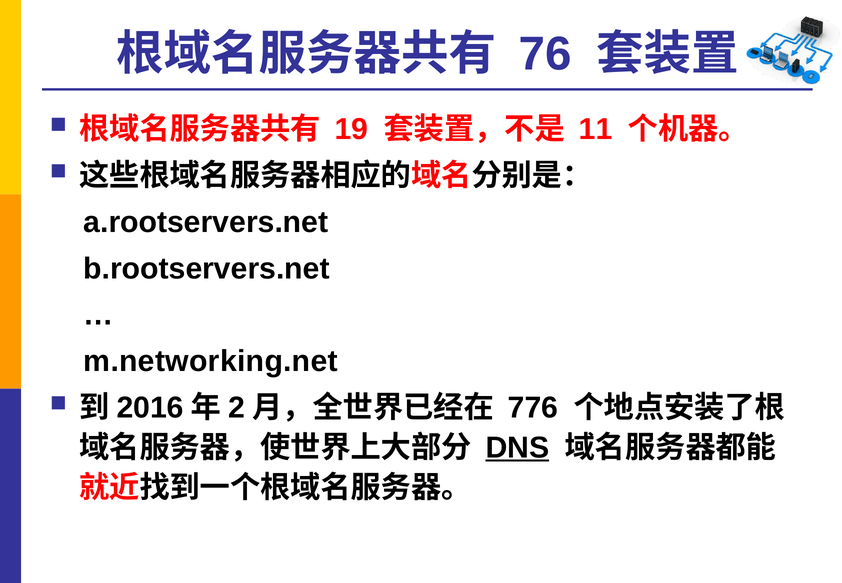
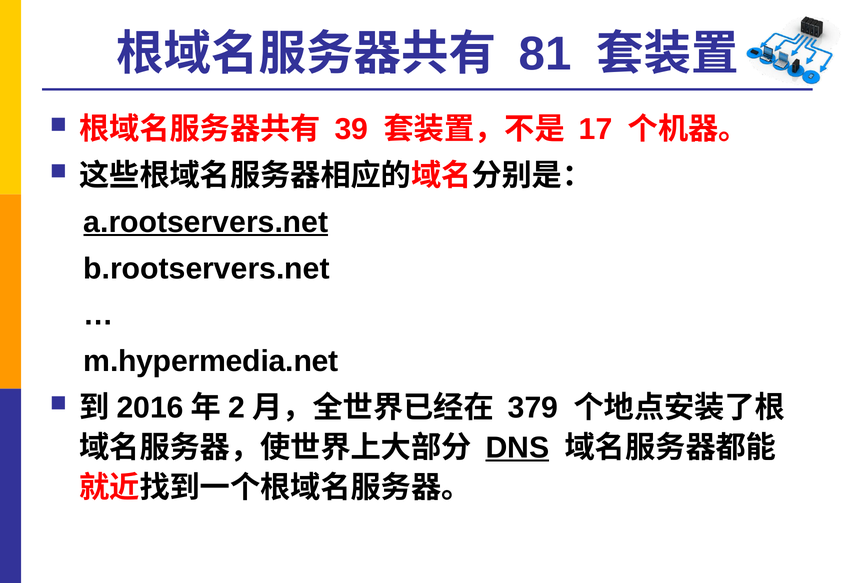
76: 76 -> 81
19: 19 -> 39
11: 11 -> 17
a.rootservers.net underline: none -> present
m.networking.net: m.networking.net -> m.hypermedia.net
776: 776 -> 379
